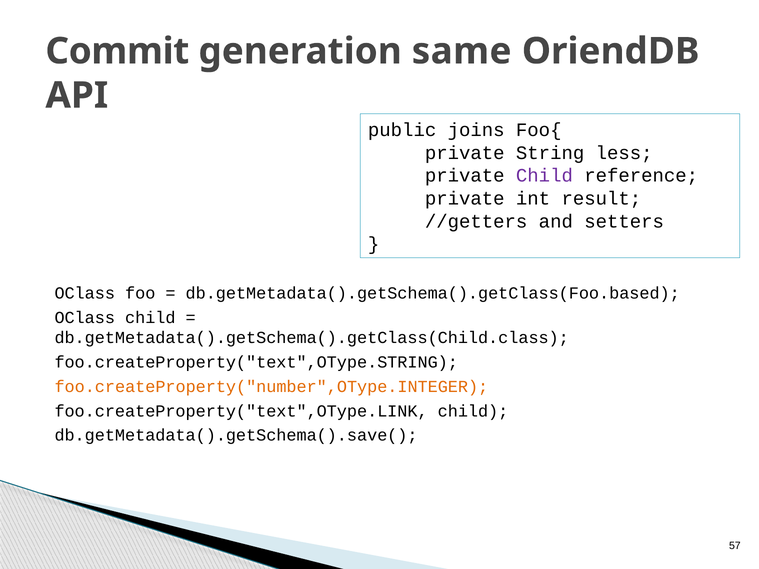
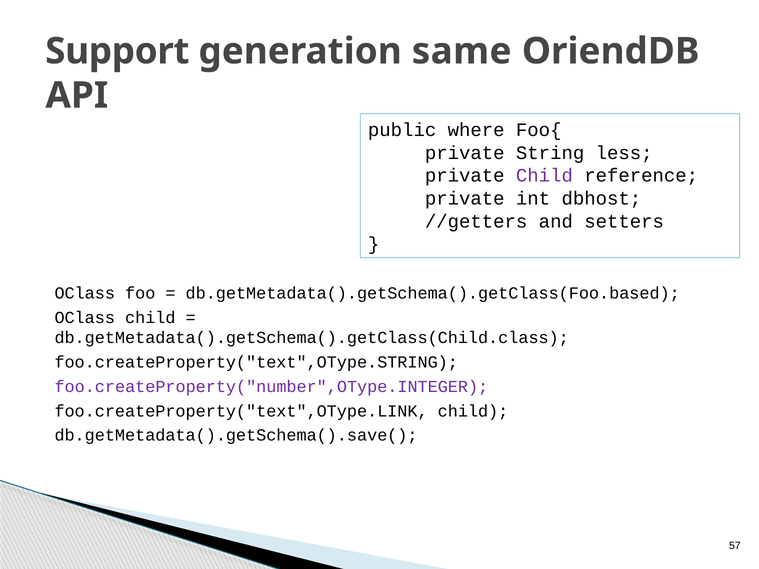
Commit: Commit -> Support
joins: joins -> where
result: result -> dbhost
foo.createProperty("number",OType.INTEGER colour: orange -> purple
